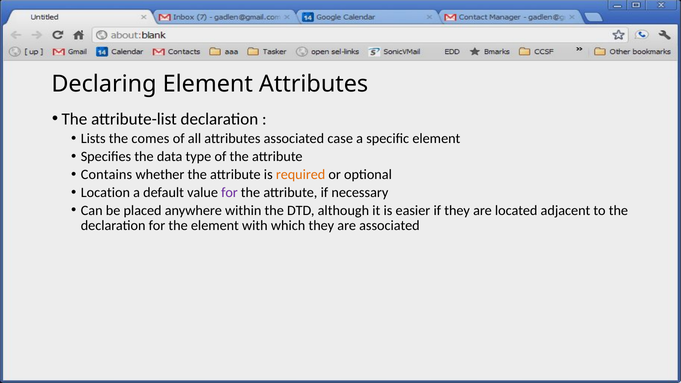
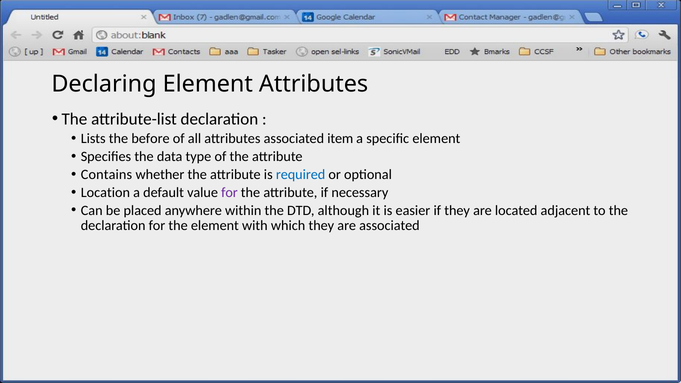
comes: comes -> before
case: case -> item
required colour: orange -> blue
